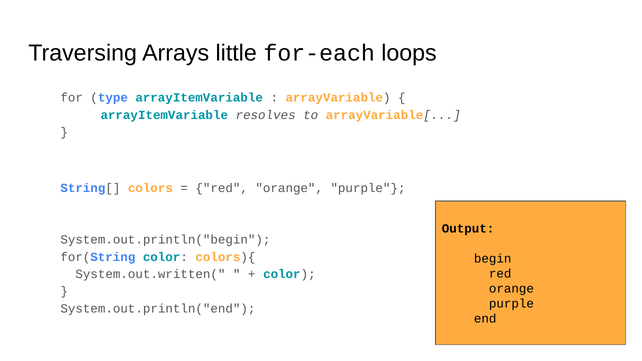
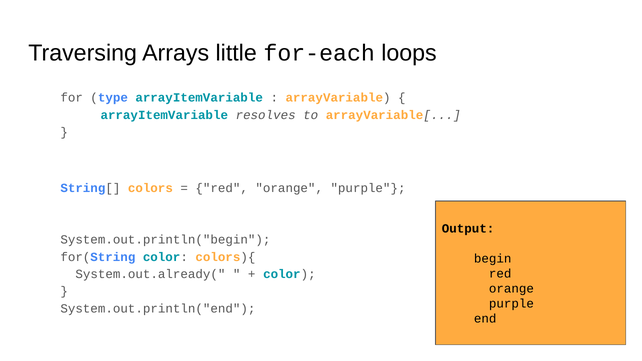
System.out.written(: System.out.written( -> System.out.already(
